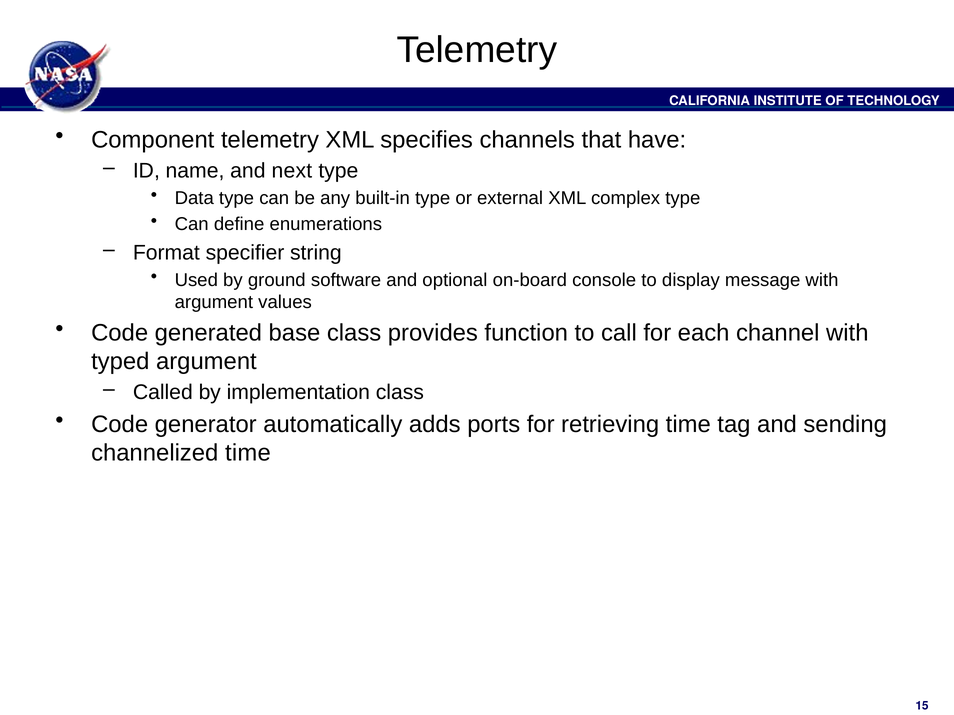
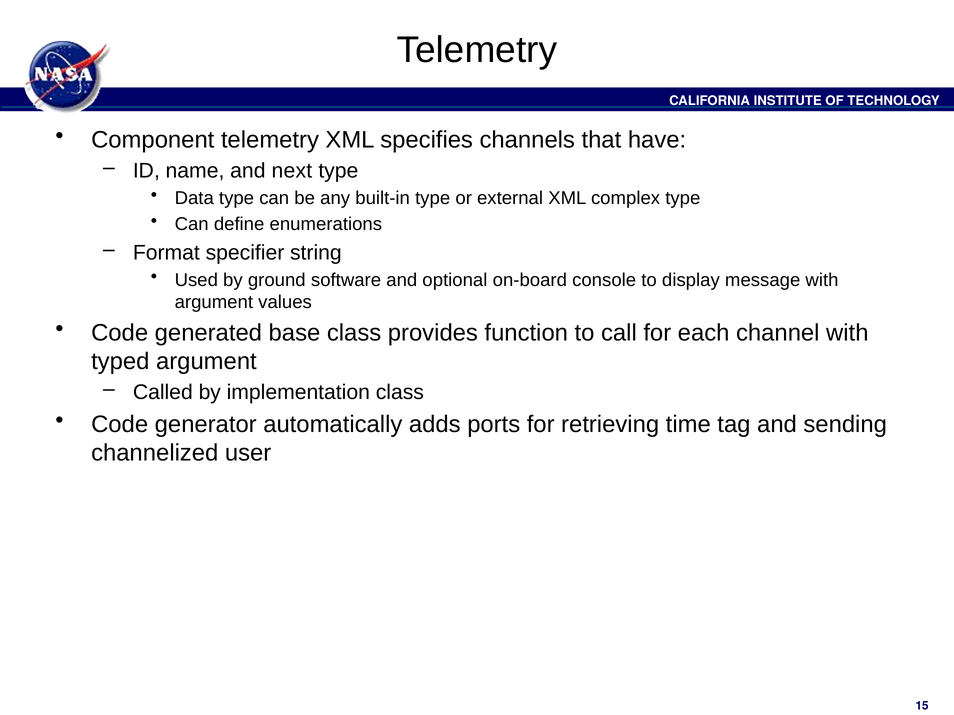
channelized time: time -> user
